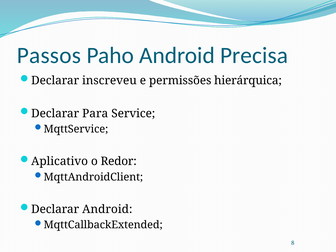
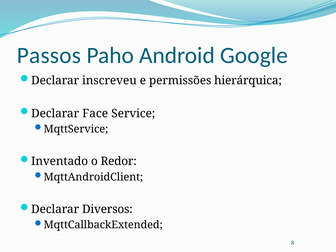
Precisa: Precisa -> Google
Para: Para -> Face
Aplicativo: Aplicativo -> Inventado
Declarar Android: Android -> Diversos
